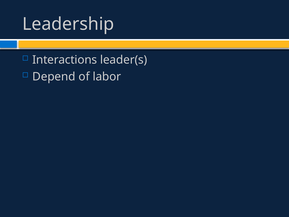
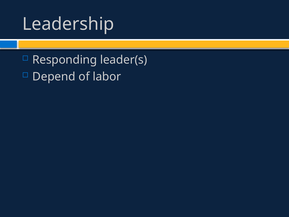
Interactions: Interactions -> Responding
